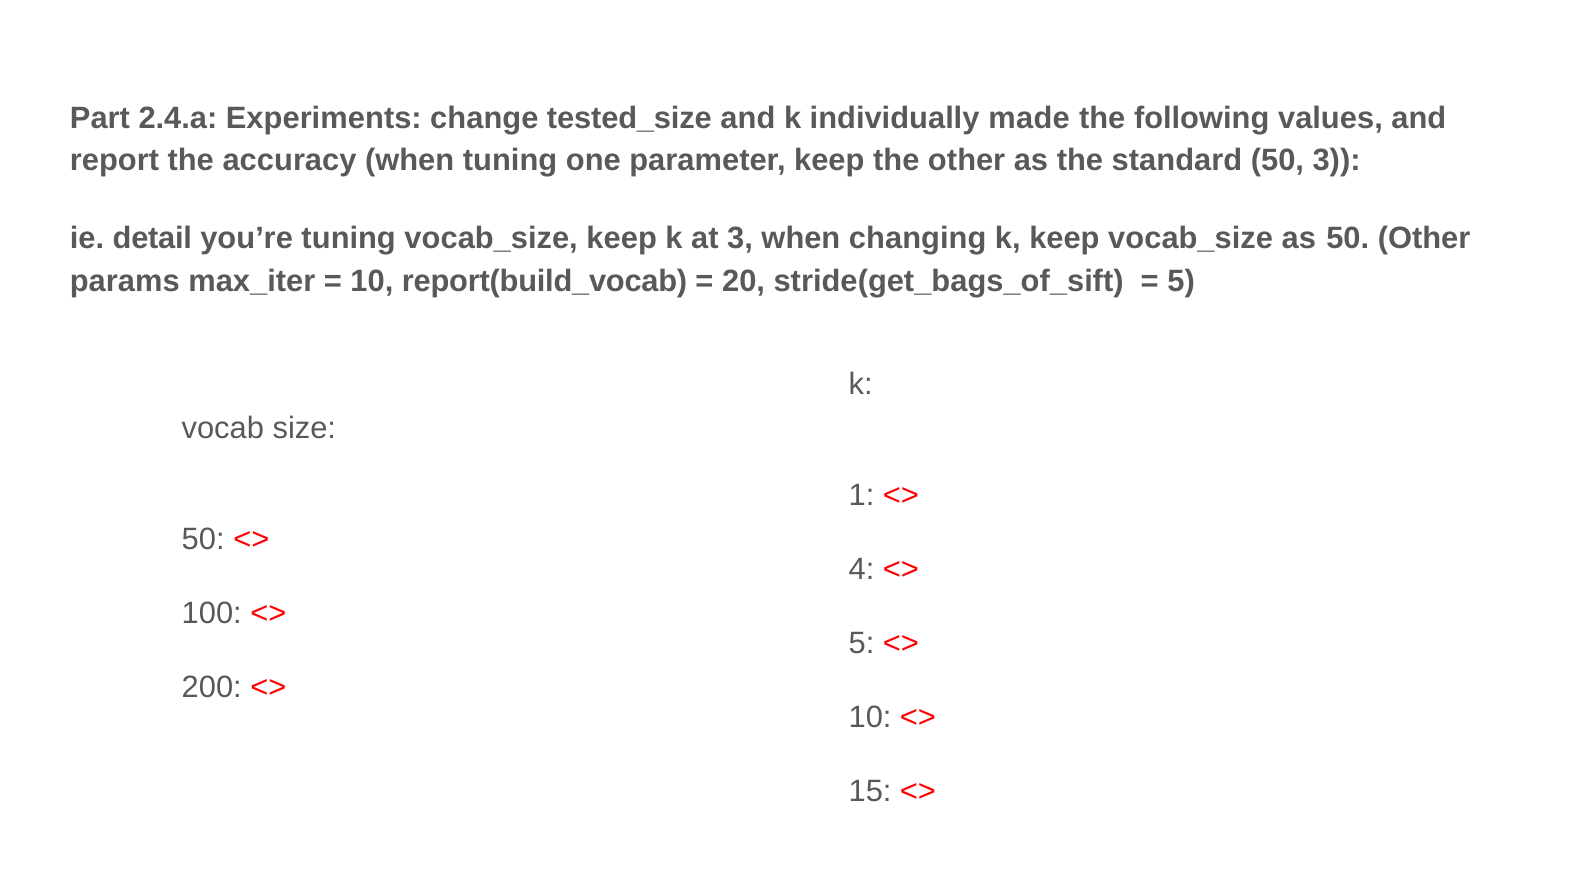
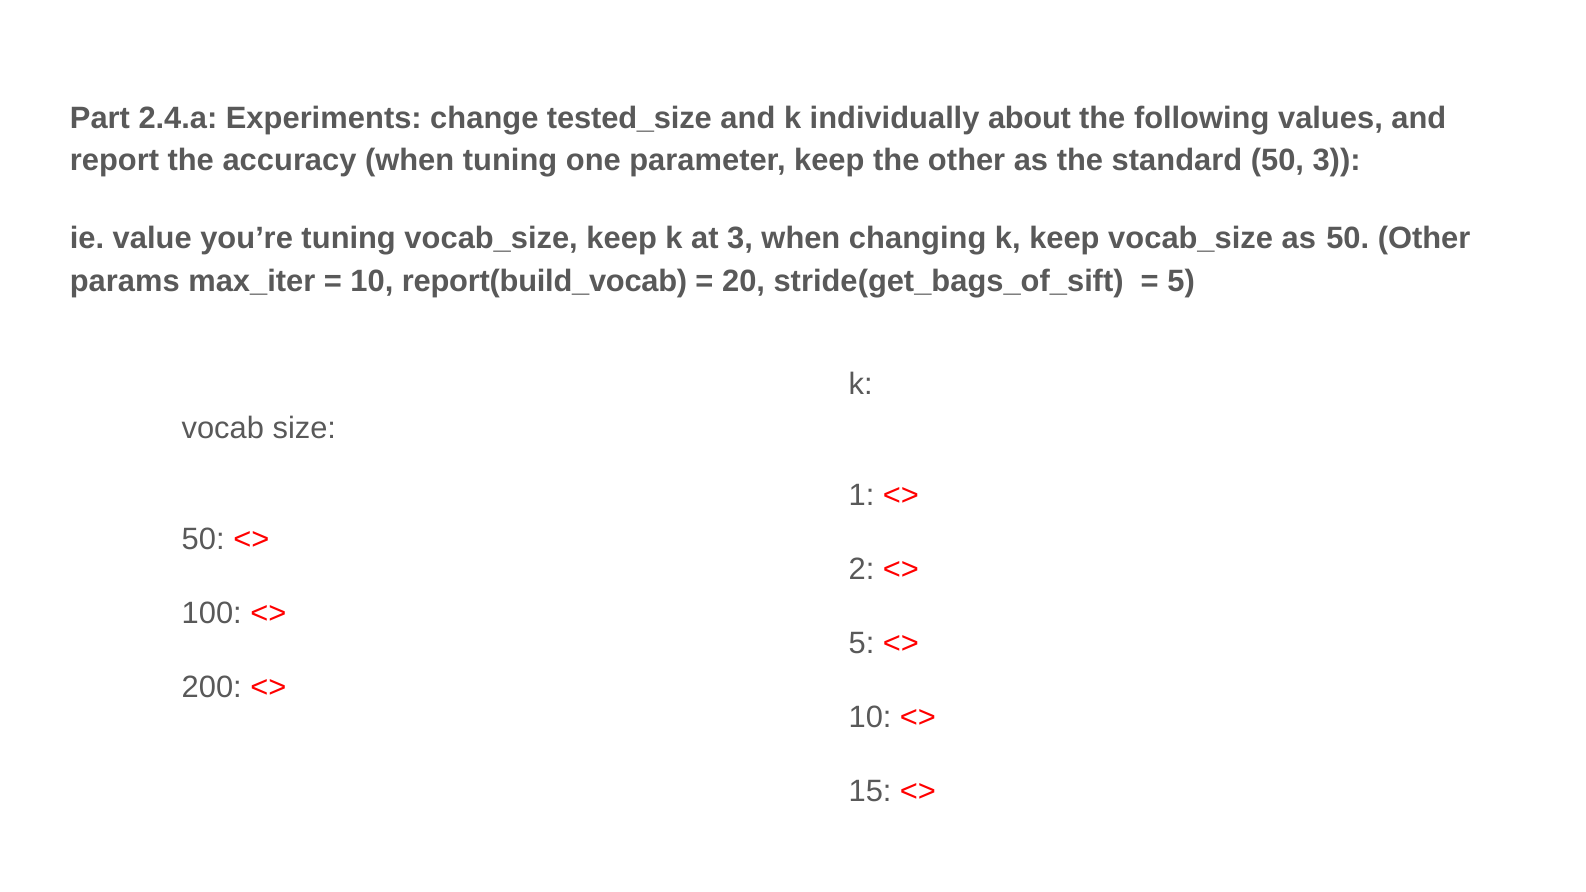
made: made -> about
detail: detail -> value
4: 4 -> 2
